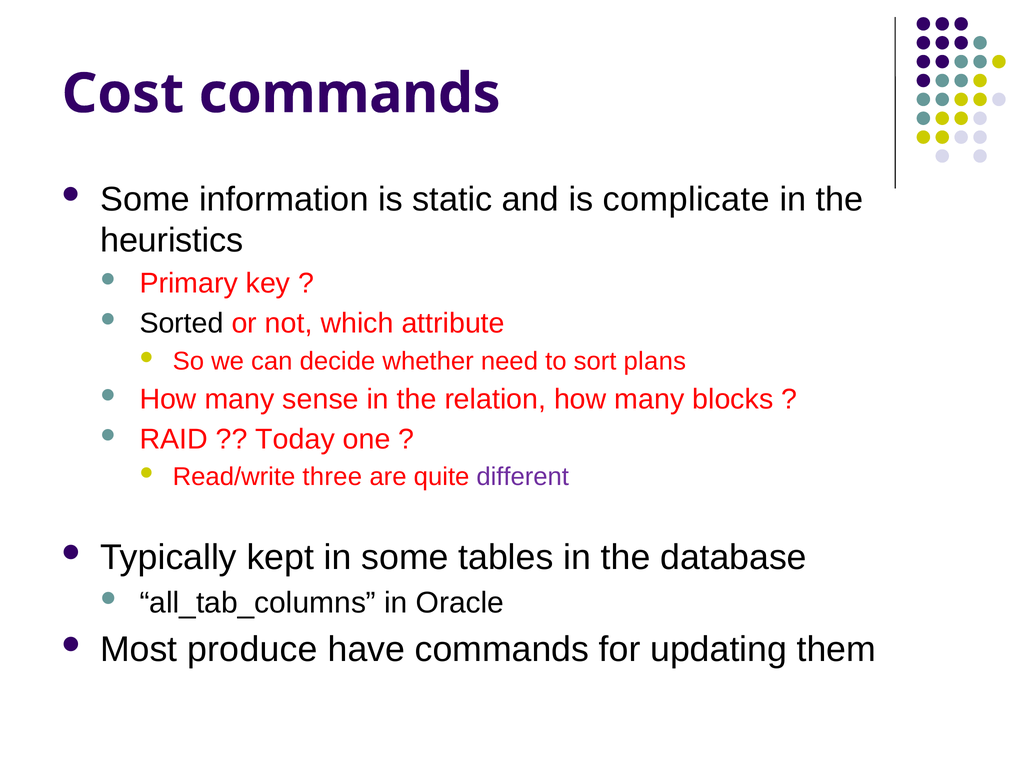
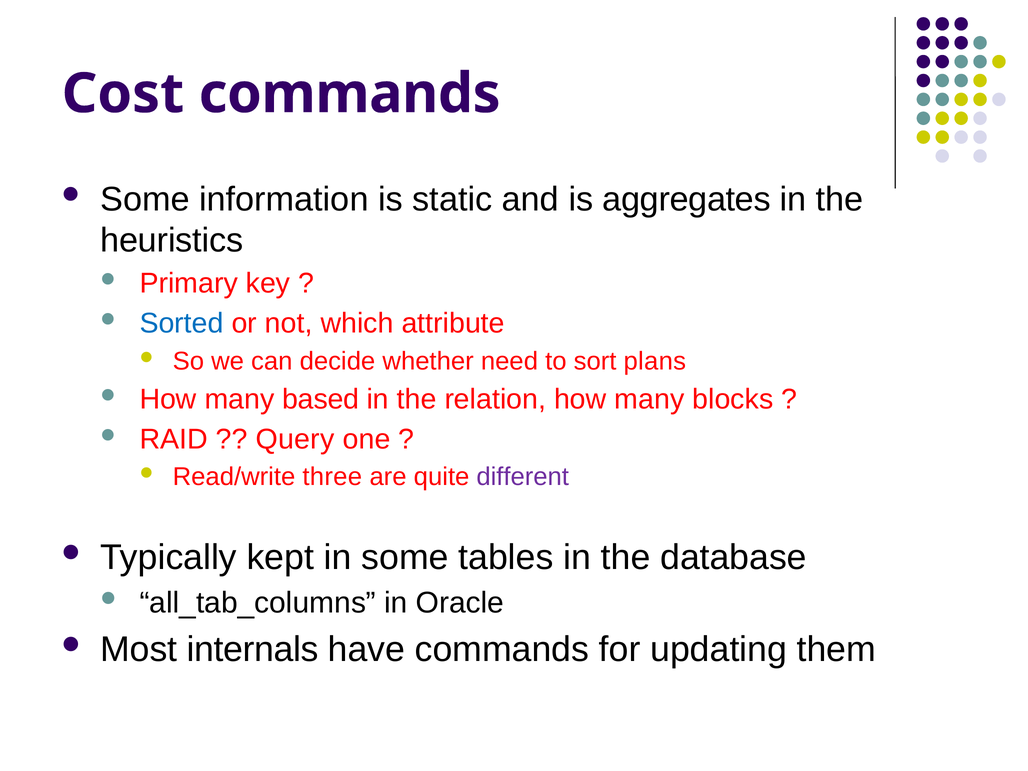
complicate: complicate -> aggregates
Sorted colour: black -> blue
sense: sense -> based
Today: Today -> Query
produce: produce -> internals
